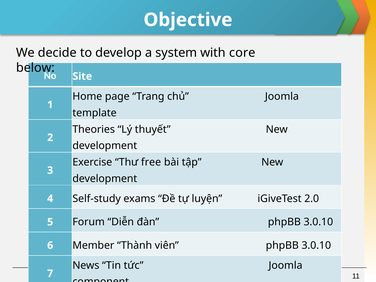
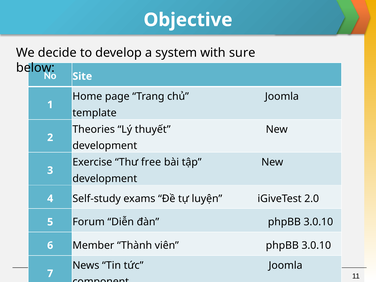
core: core -> sure
